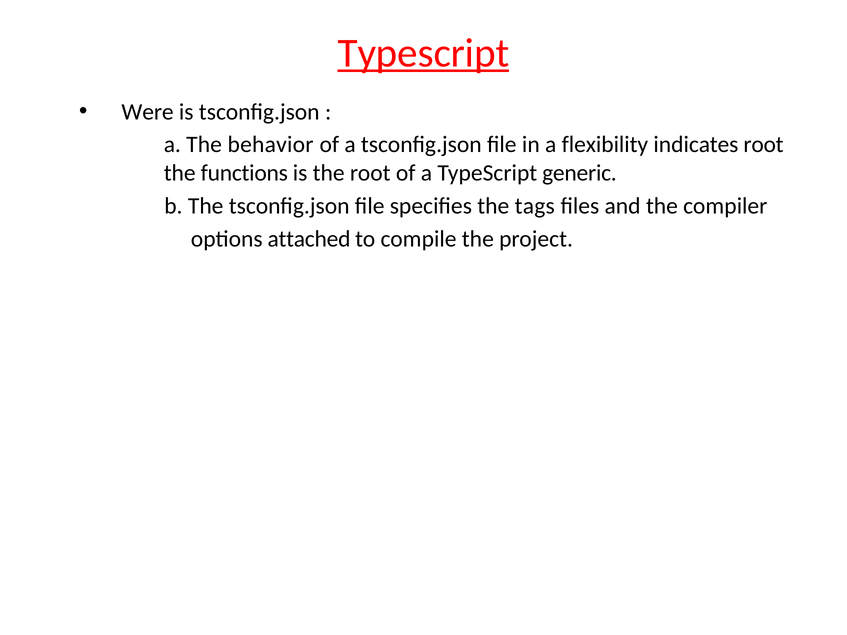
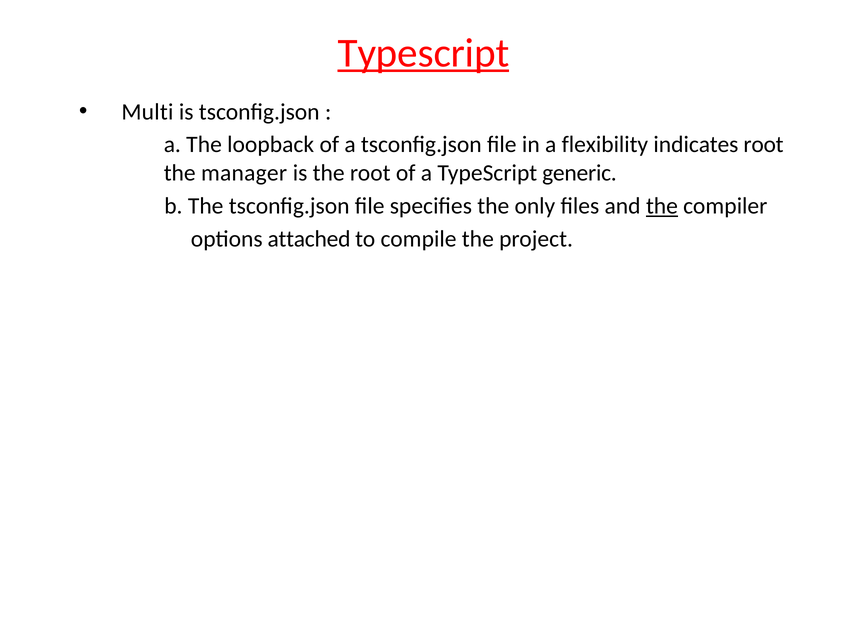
Were: Were -> Multi
behavior: behavior -> loopback
functions: functions -> manager
tags: tags -> only
the at (662, 206) underline: none -> present
